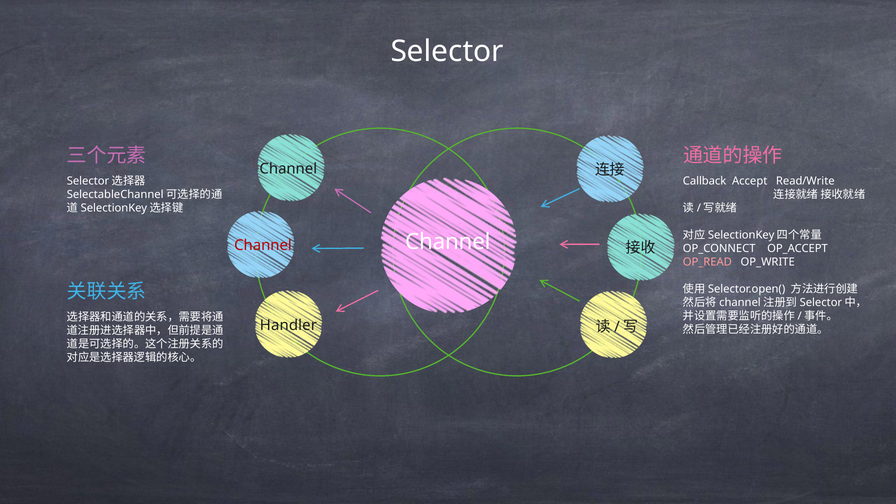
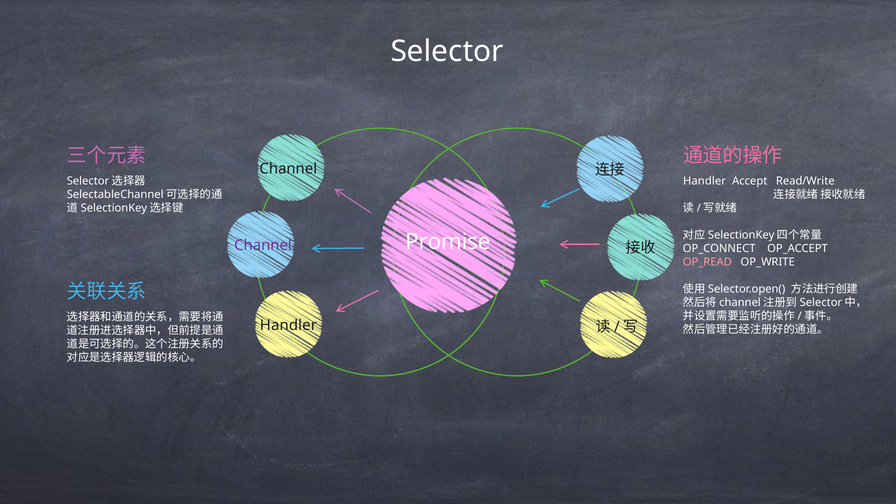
Callback at (705, 181): Callback -> Handler
Channel at (448, 242): Channel -> Promise
Channel at (263, 245) colour: red -> purple
